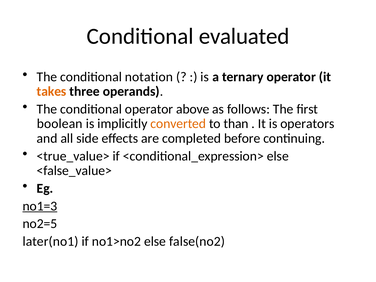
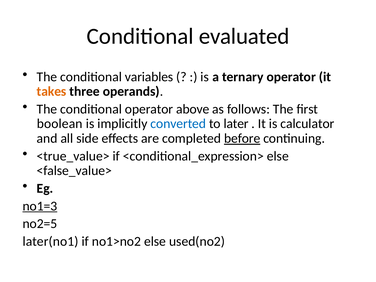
notation: notation -> variables
converted colour: orange -> blue
than: than -> later
operators: operators -> calculator
before underline: none -> present
false(no2: false(no2 -> used(no2
